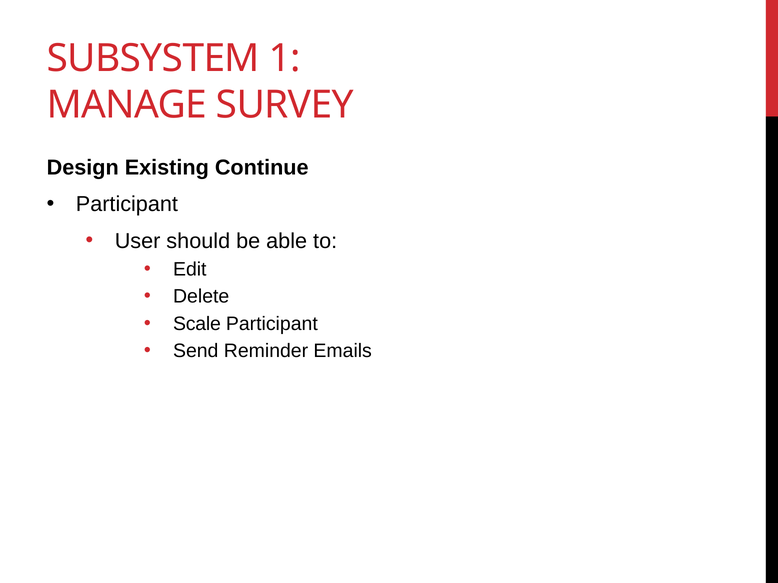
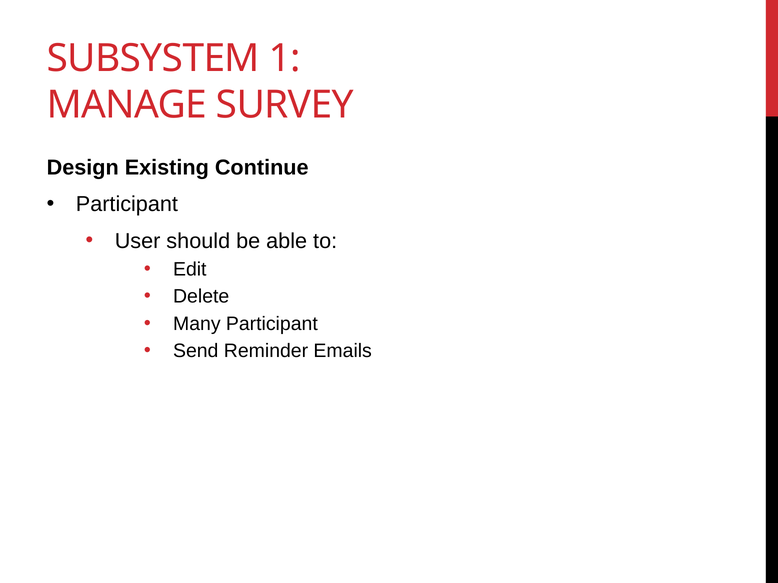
Scale: Scale -> Many
